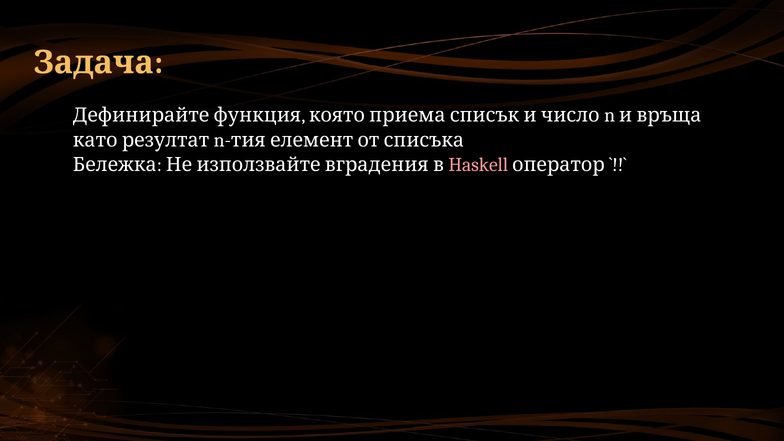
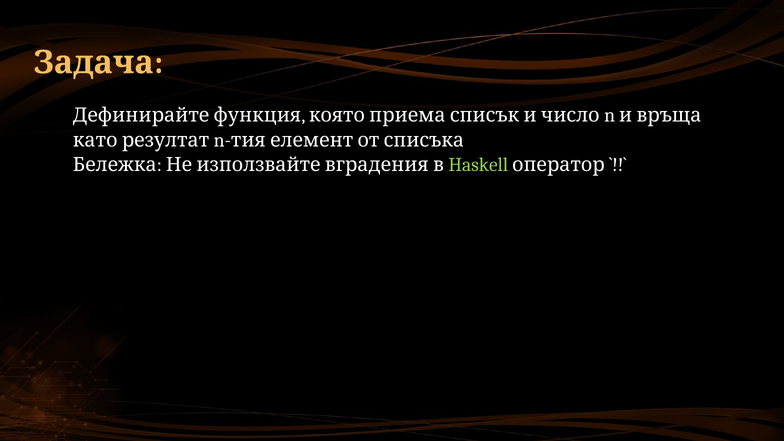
Haskell colour: pink -> light green
